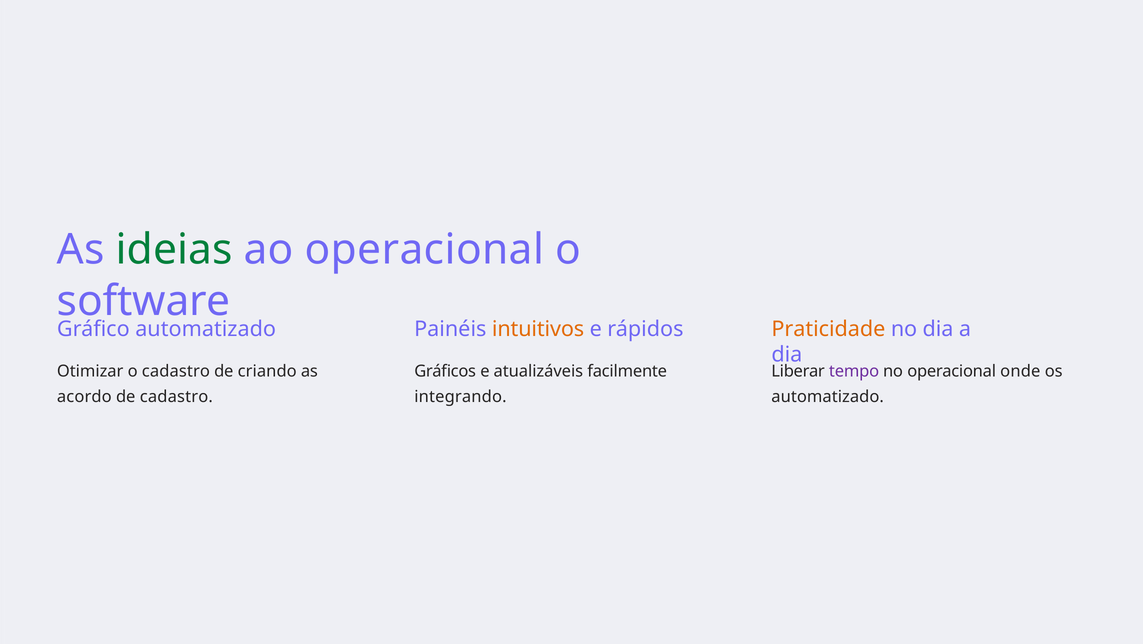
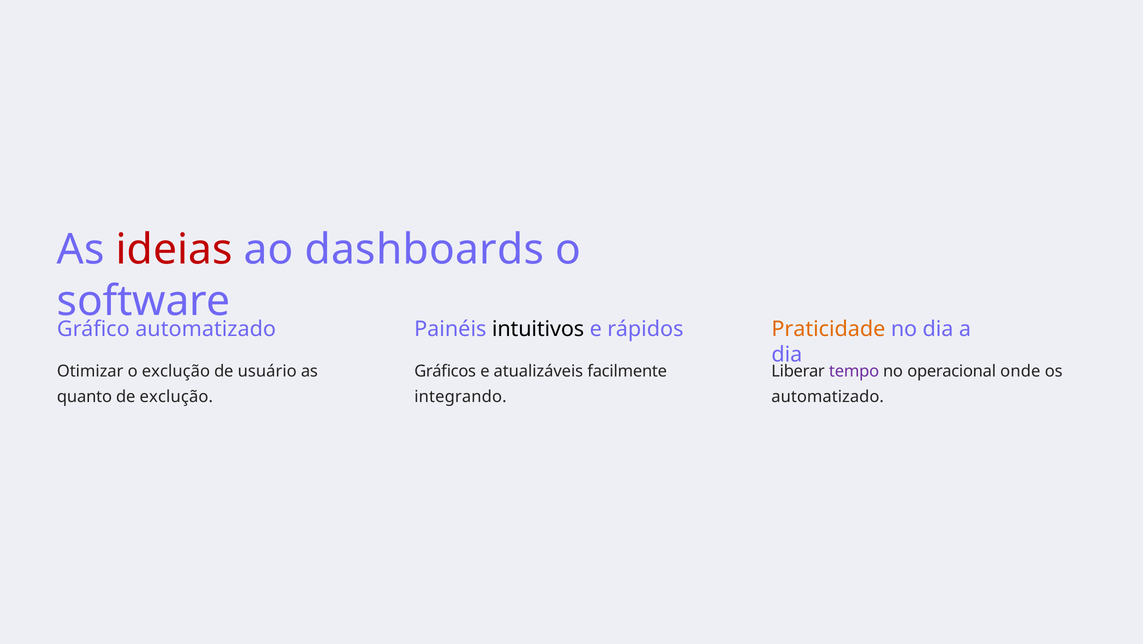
ideias colour: green -> red
ao operacional: operacional -> dashboards
intuitivos colour: orange -> black
o cadastro: cadastro -> exclução
criando: criando -> usuário
acordo: acordo -> quanto
de cadastro: cadastro -> exclução
